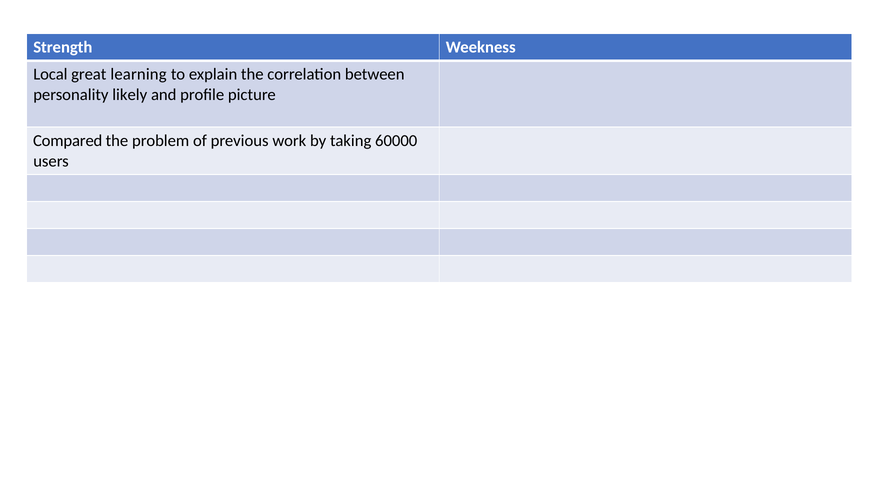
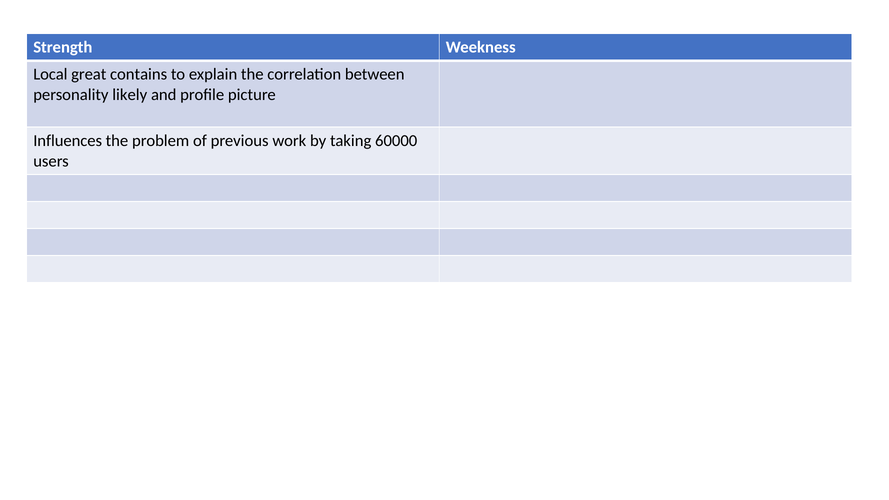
learning: learning -> contains
Compared: Compared -> Influences
